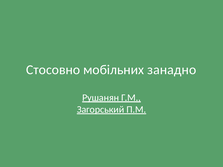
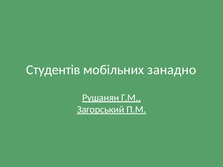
Стосовно: Стосовно -> Студентів
